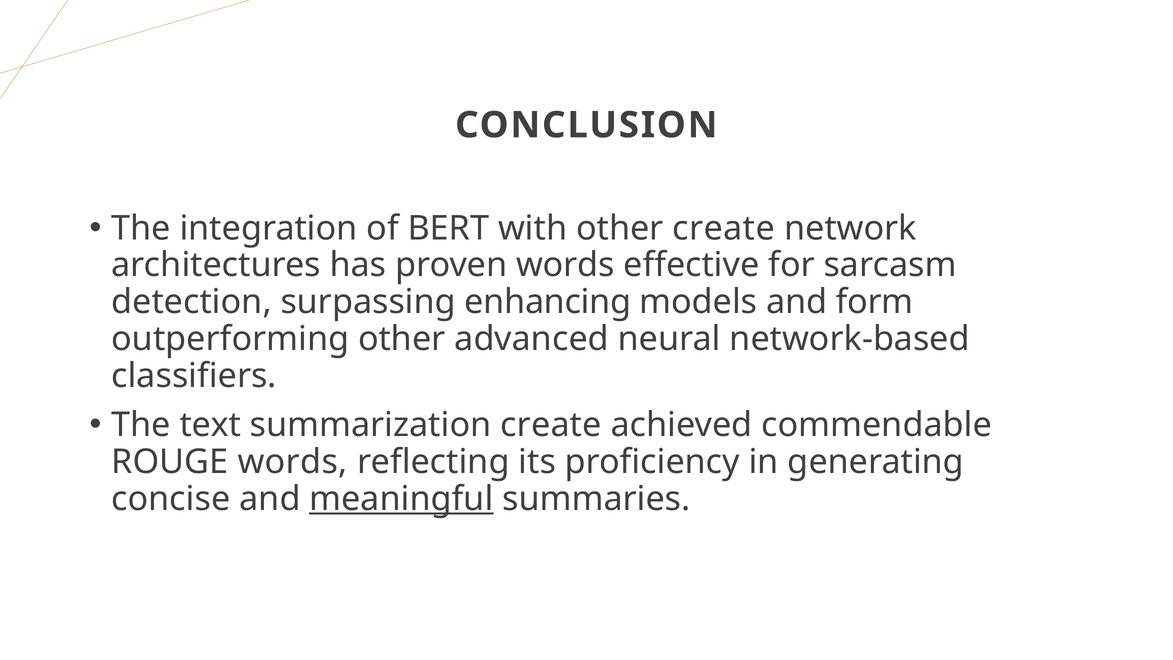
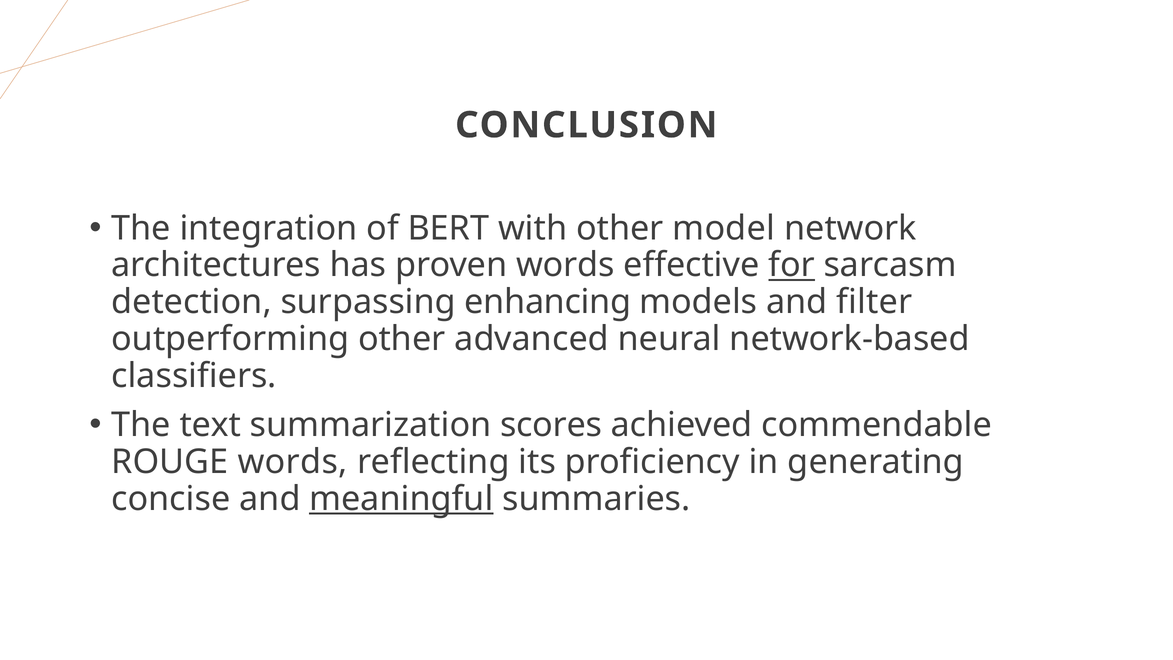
other create: create -> model
for underline: none -> present
form: form -> filter
summarization create: create -> scores
